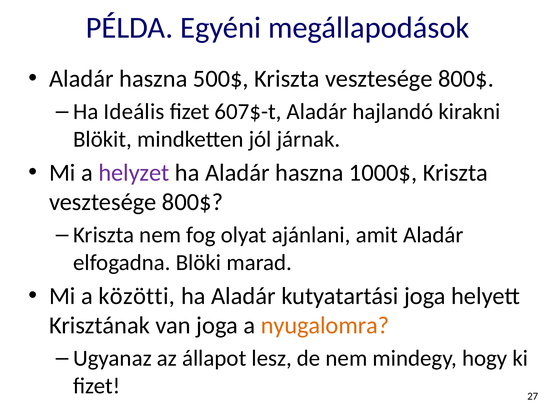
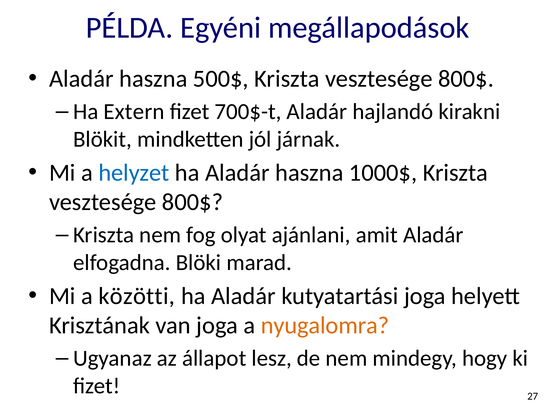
Ideális: Ideális -> Extern
607$-t: 607$-t -> 700$-t
helyzet colour: purple -> blue
